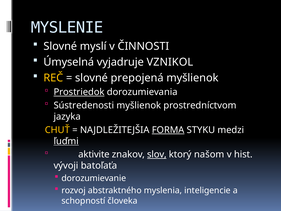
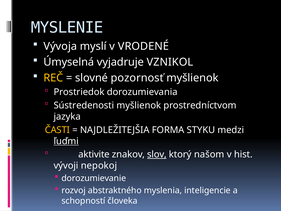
Slovné at (60, 46): Slovné -> Vývoja
ČINNOSTI: ČINNOSTI -> VRODENÉ
prepojená: prepojená -> pozornosť
Prostriedok underline: present -> none
CHUŤ: CHUŤ -> ČASTI
FORMA underline: present -> none
batoľaťa: batoľaťa -> nepokoj
